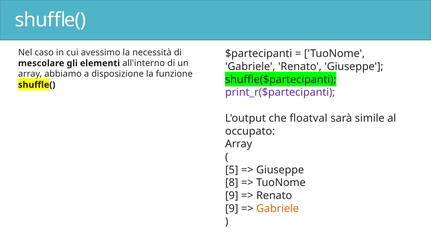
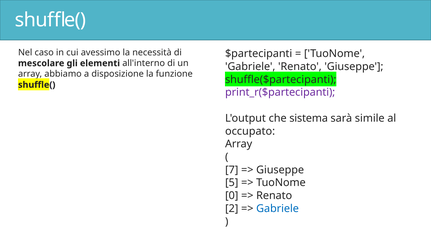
floatval: floatval -> sistema
5: 5 -> 7
8: 8 -> 5
9 at (232, 196): 9 -> 0
9 at (232, 209): 9 -> 2
Gabriele at (278, 209) colour: orange -> blue
